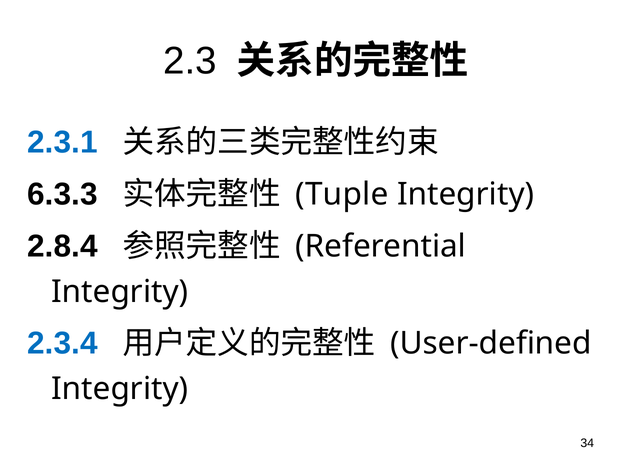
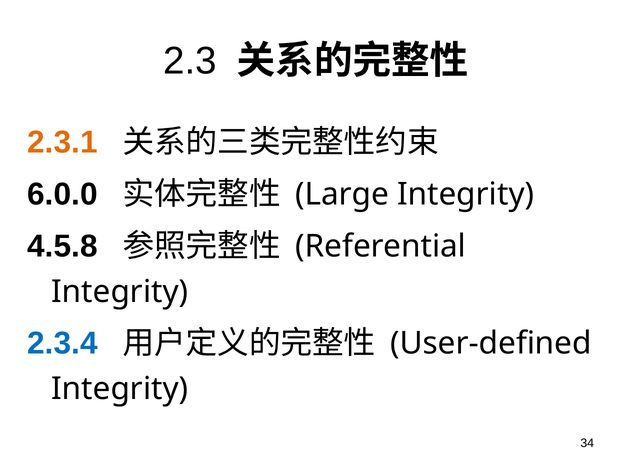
2.3.1 colour: blue -> orange
6.3.3: 6.3.3 -> 6.0.0
Tuple: Tuple -> Large
2.8.4: 2.8.4 -> 4.5.8
